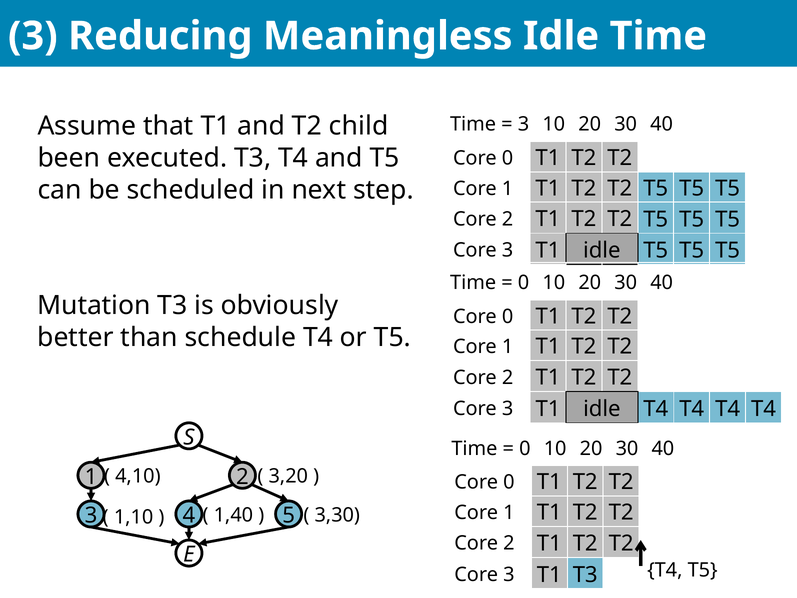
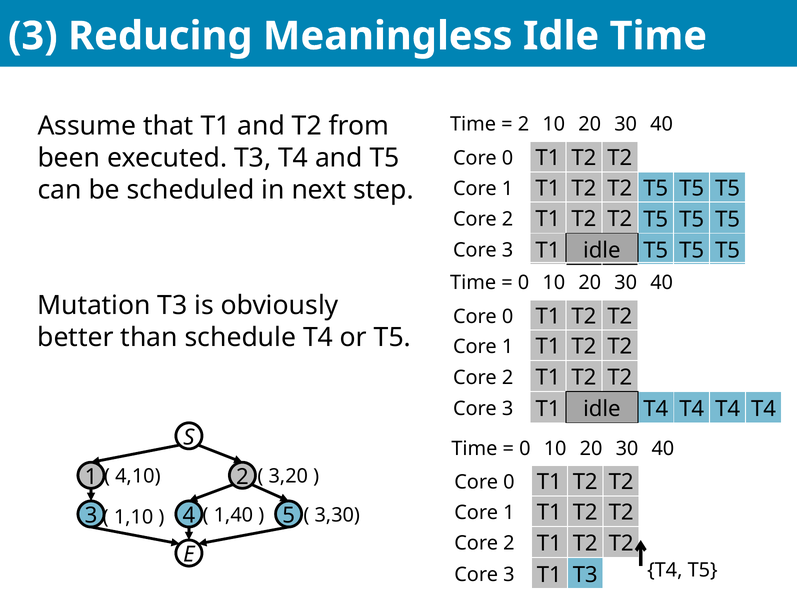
child: child -> from
3 at (523, 124): 3 -> 2
